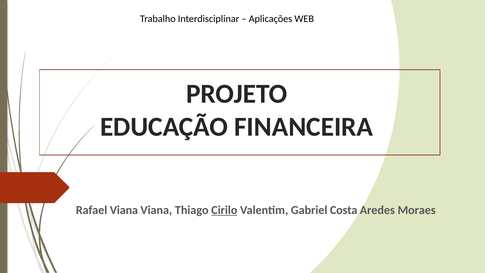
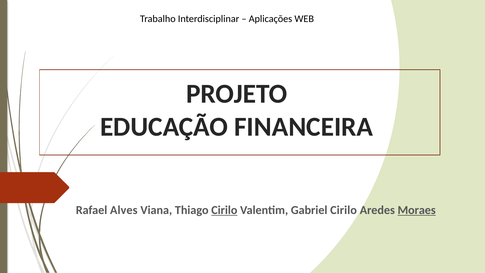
Rafael Viana: Viana -> Alves
Gabriel Costa: Costa -> Cirilo
Moraes underline: none -> present
